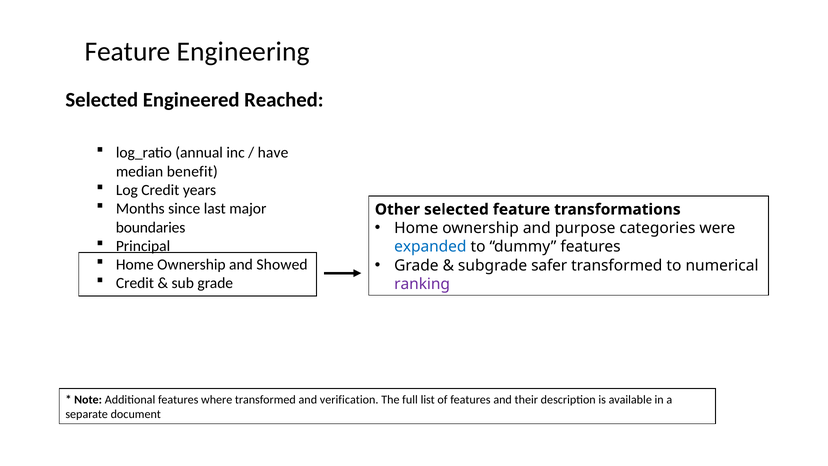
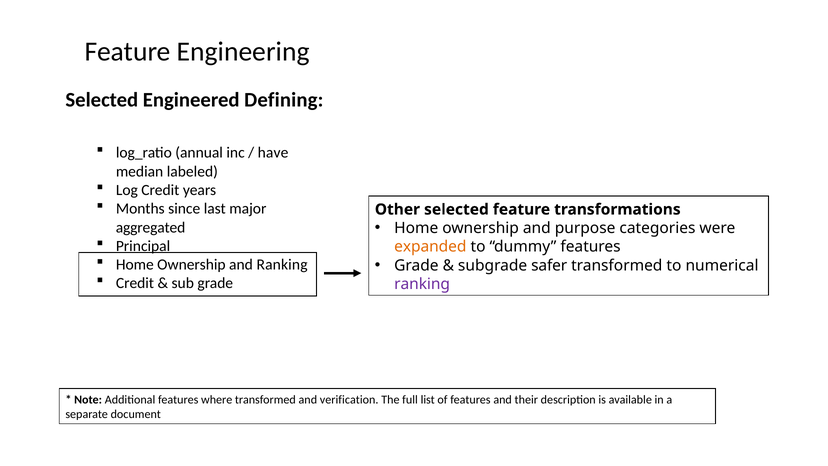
Reached: Reached -> Defining
benefit: benefit -> labeled
boundaries: boundaries -> aggregated
expanded colour: blue -> orange
and Showed: Showed -> Ranking
